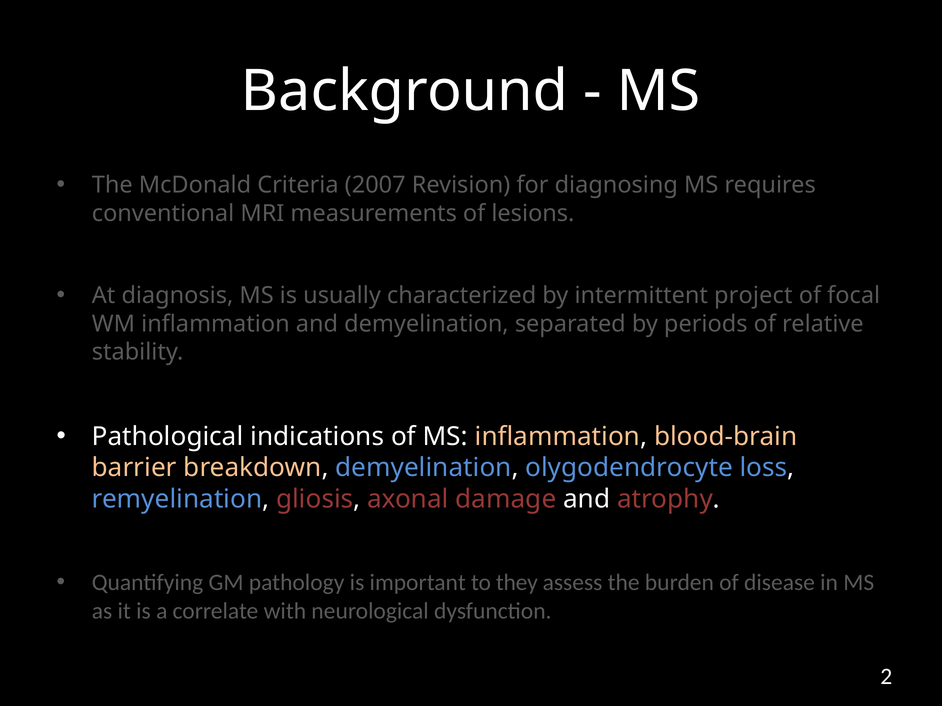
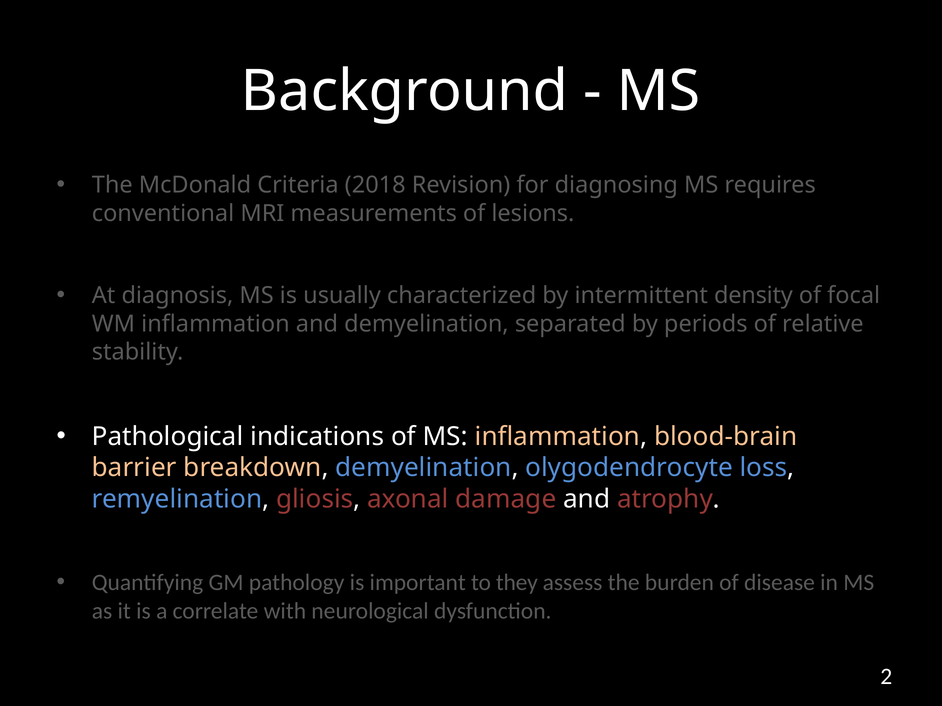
2007: 2007 -> 2018
project: project -> density
